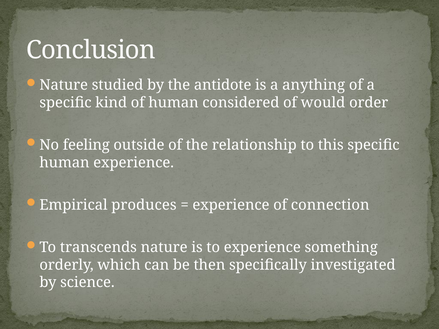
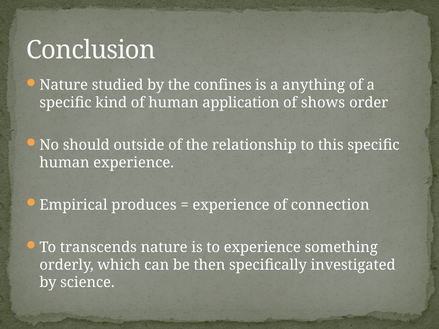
antidote: antidote -> confines
considered: considered -> application
would: would -> shows
feeling: feeling -> should
